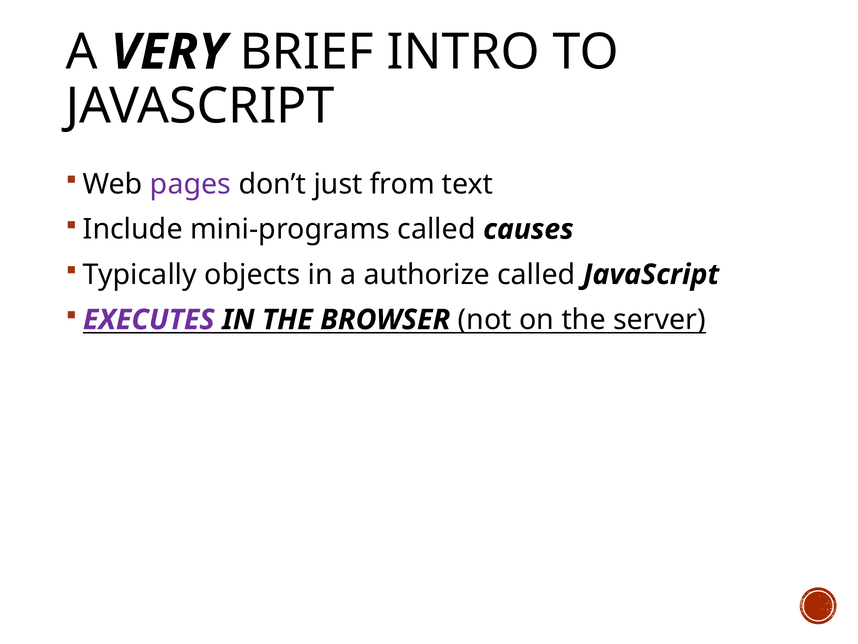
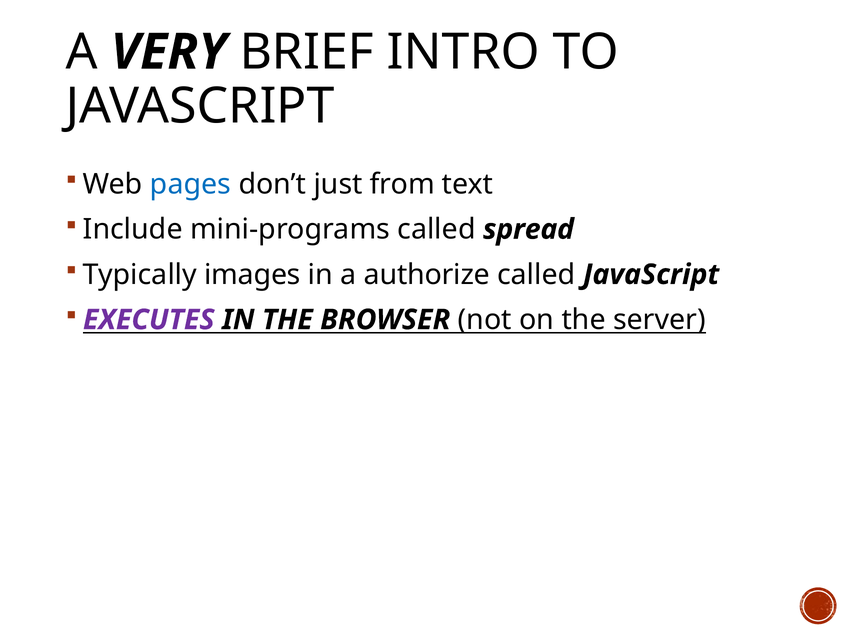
pages colour: purple -> blue
causes: causes -> spread
objects: objects -> images
